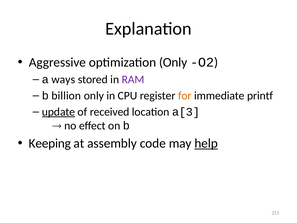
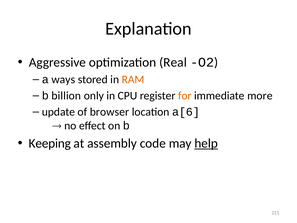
optimization Only: Only -> Real
RAM colour: purple -> orange
printf: printf -> more
update underline: present -> none
received: received -> browser
a[3: a[3 -> a[6
